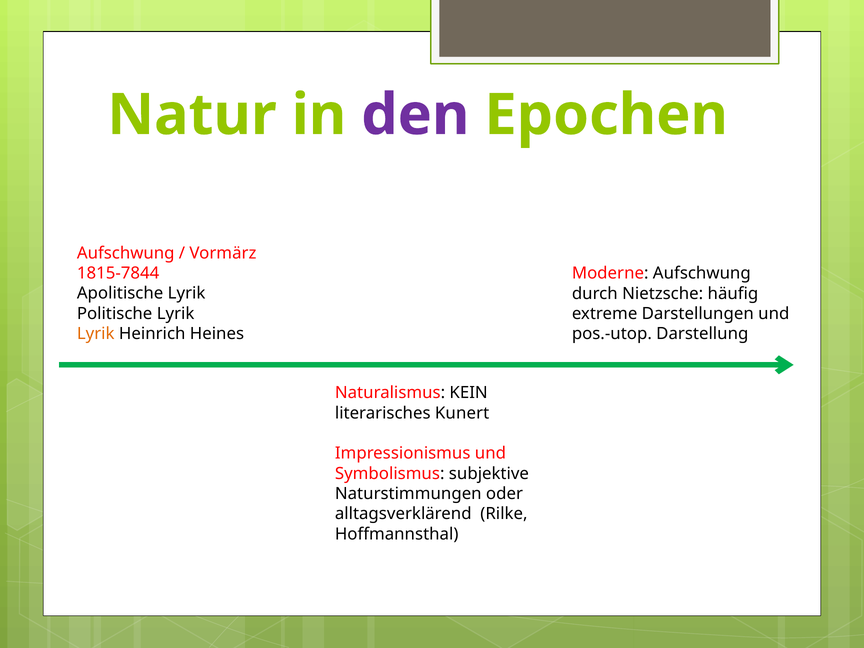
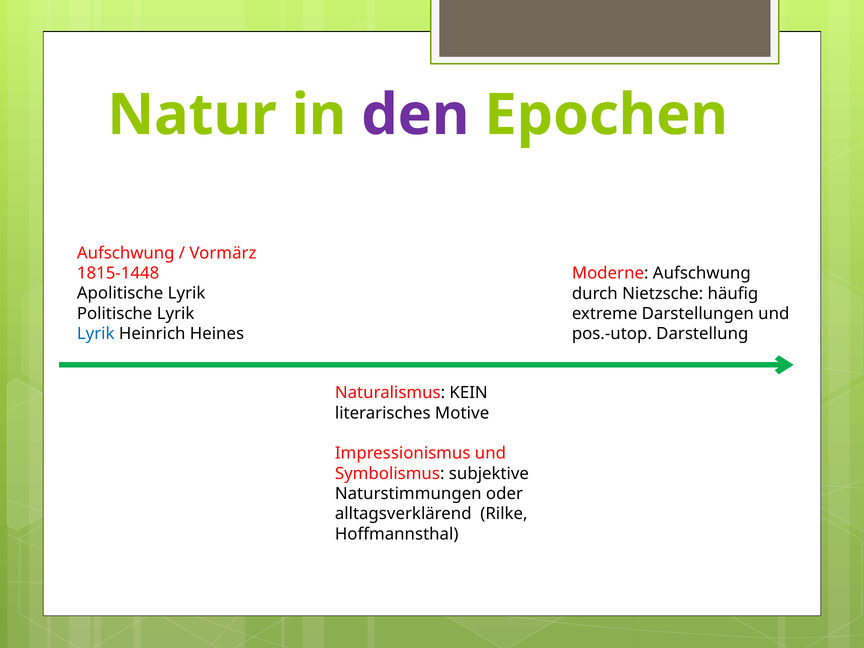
1815-7844: 1815-7844 -> 1815-1448
Lyrik at (96, 334) colour: orange -> blue
Kunert: Kunert -> Motive
